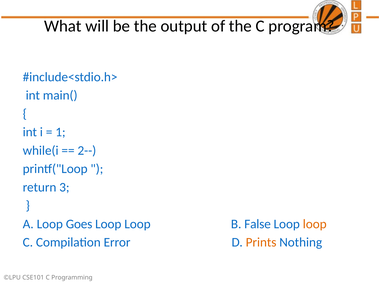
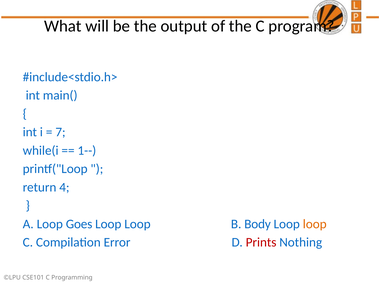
1: 1 -> 7
2--: 2-- -> 1--
3: 3 -> 4
False: False -> Body
Prints colour: orange -> red
